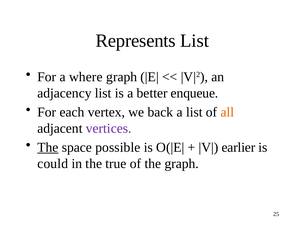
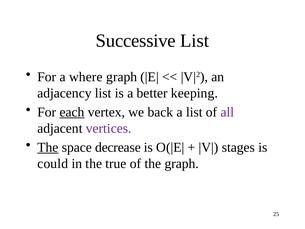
Represents: Represents -> Successive
enqueue: enqueue -> keeping
each underline: none -> present
all colour: orange -> purple
possible: possible -> decrease
earlier: earlier -> stages
